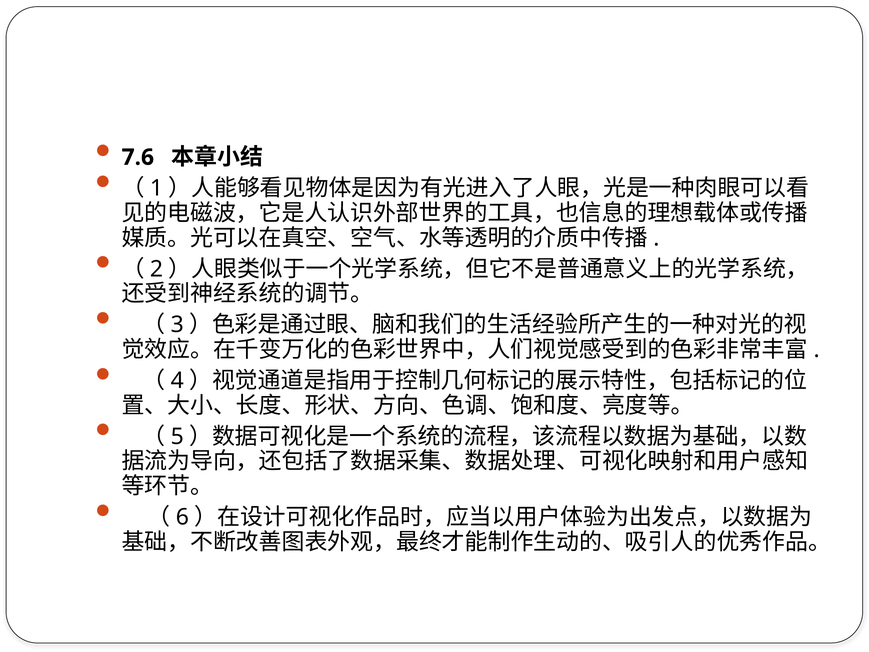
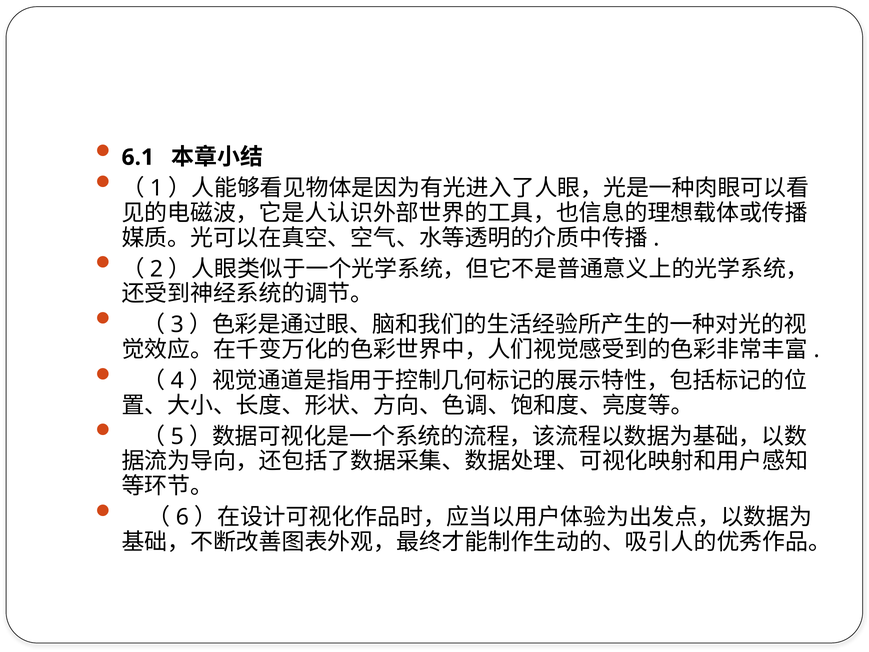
7.6: 7.6 -> 6.1
